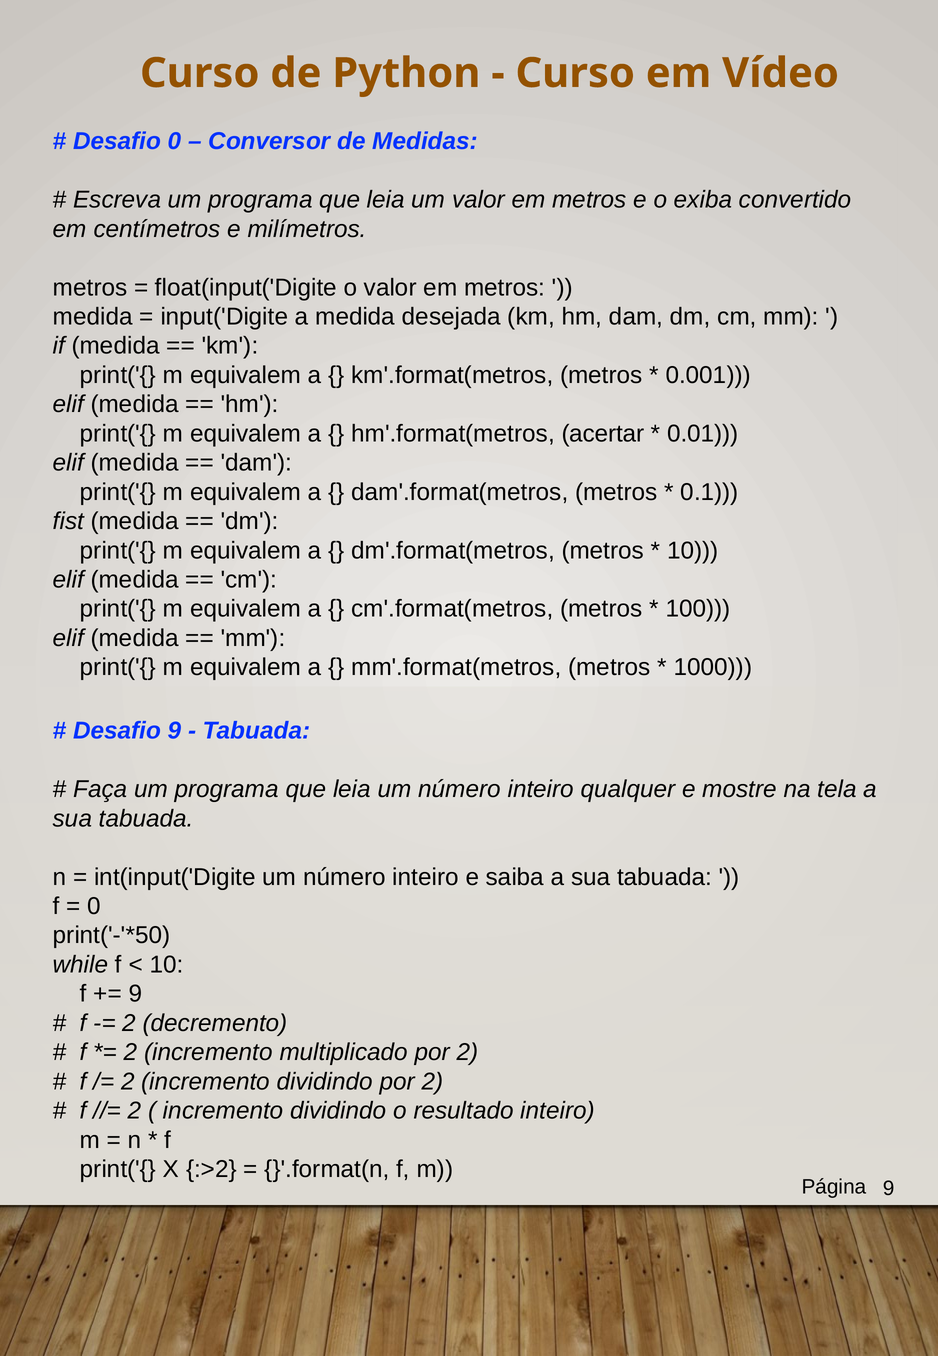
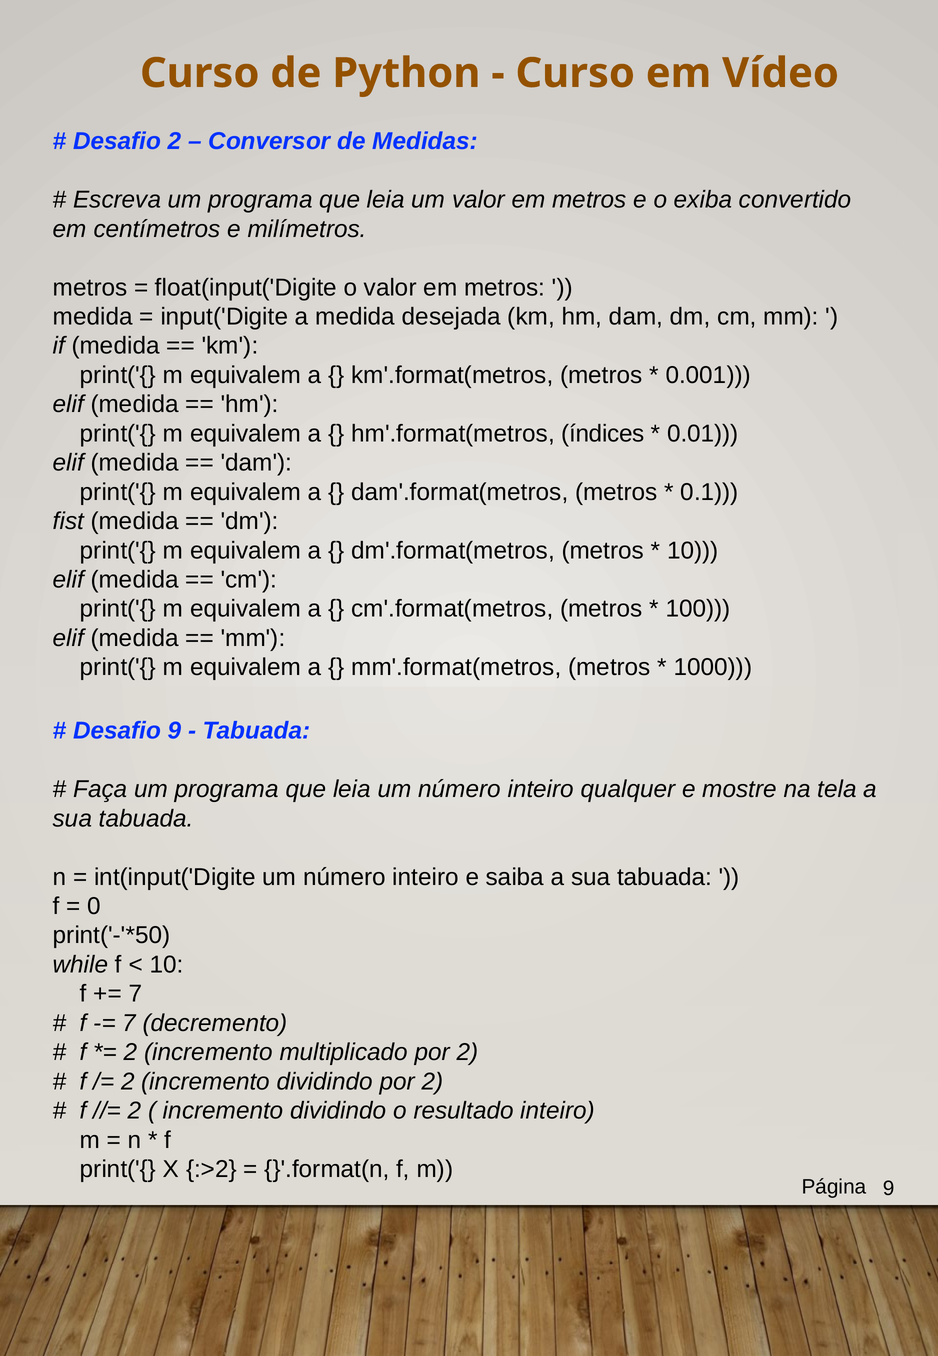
Desafio 0: 0 -> 2
acertar: acertar -> índices
9 at (135, 993): 9 -> 7
2 at (129, 1022): 2 -> 7
